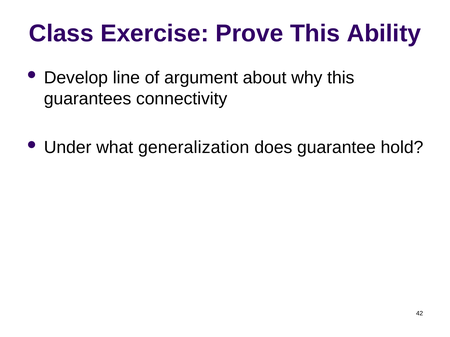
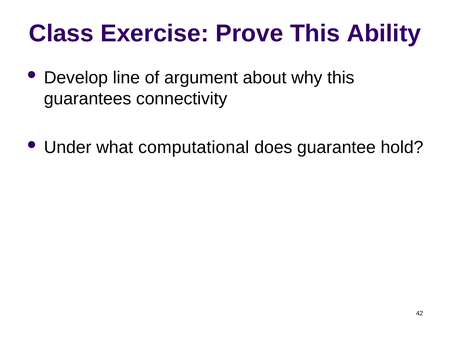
generalization: generalization -> computational
